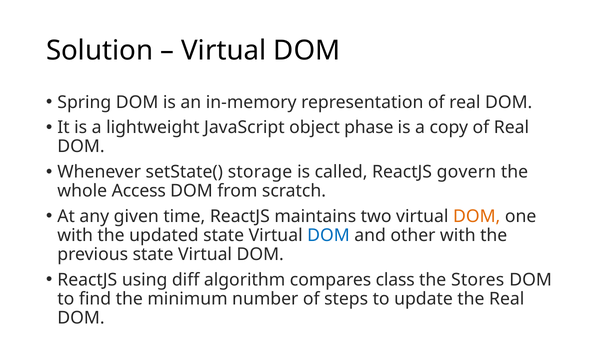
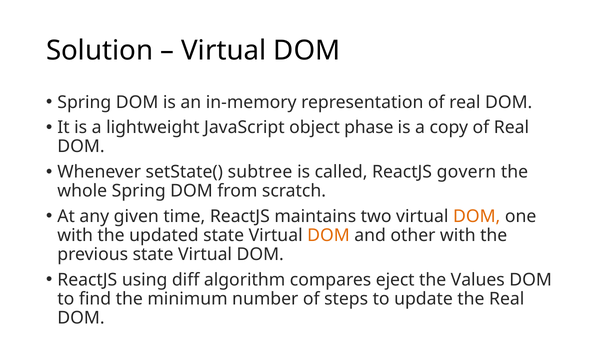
storage: storage -> subtree
whole Access: Access -> Spring
DOM at (328, 235) colour: blue -> orange
class: class -> eject
Stores: Stores -> Values
